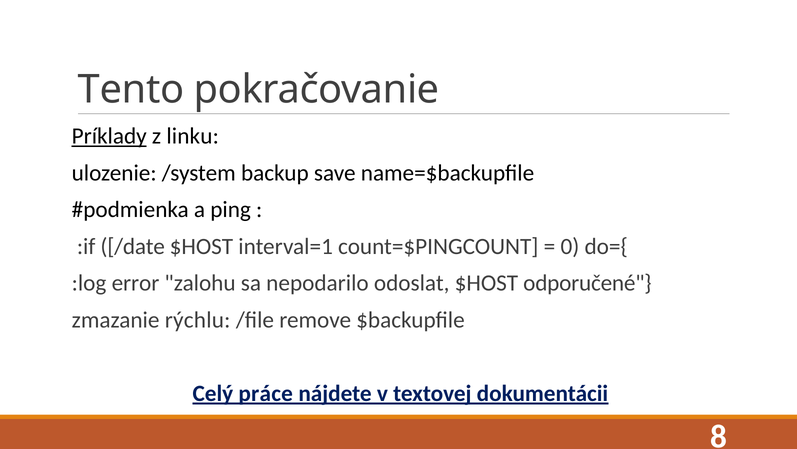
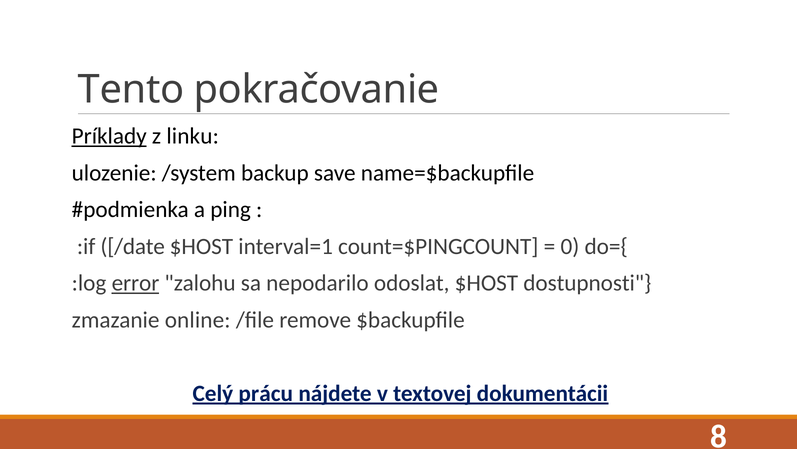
error underline: none -> present
odporučené: odporučené -> dostupnosti
rýchlu: rýchlu -> online
práce: práce -> prácu
